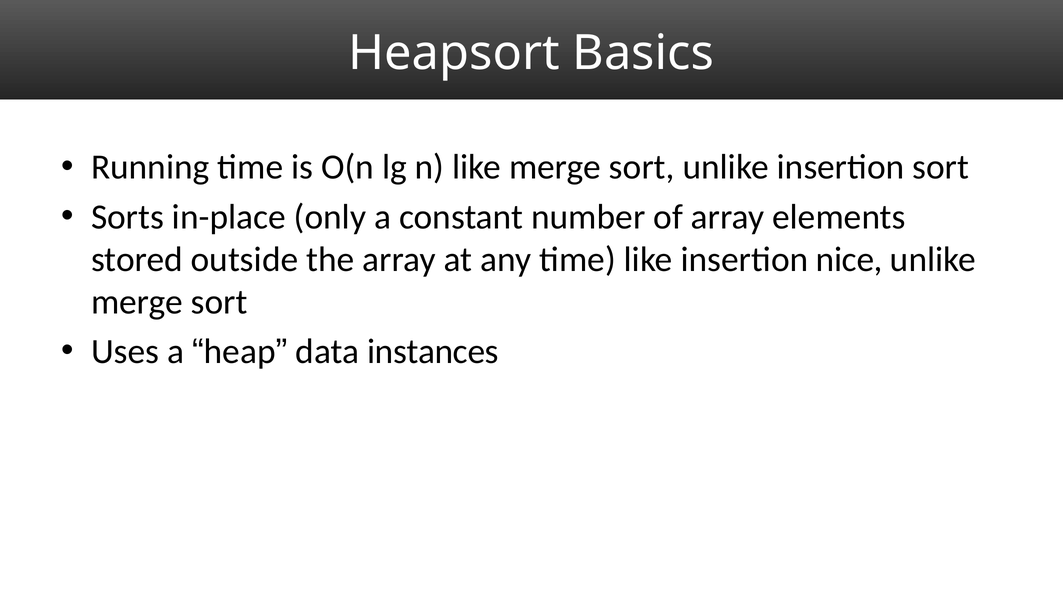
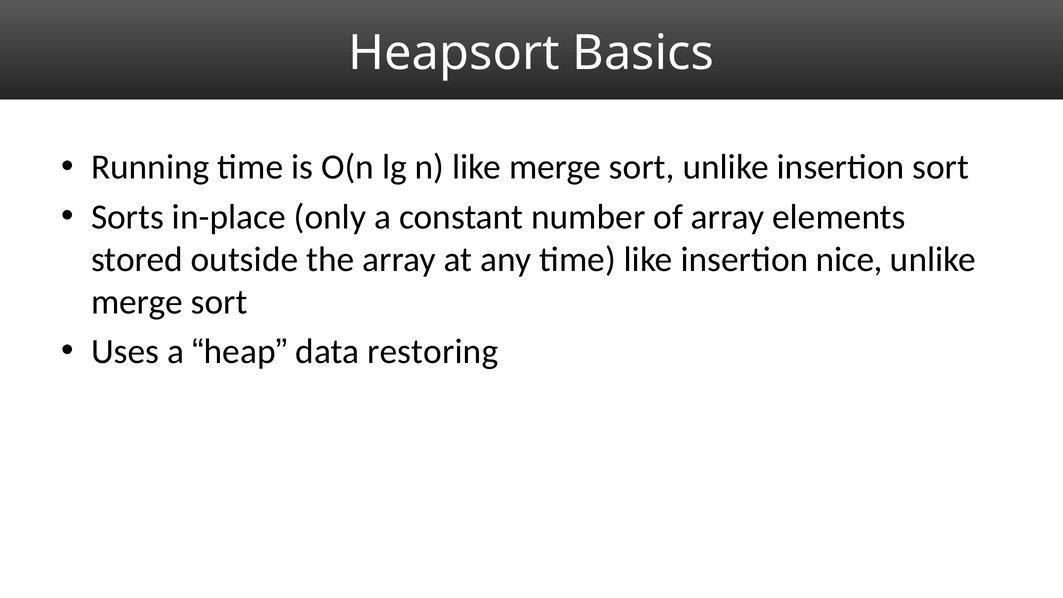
instances: instances -> restoring
